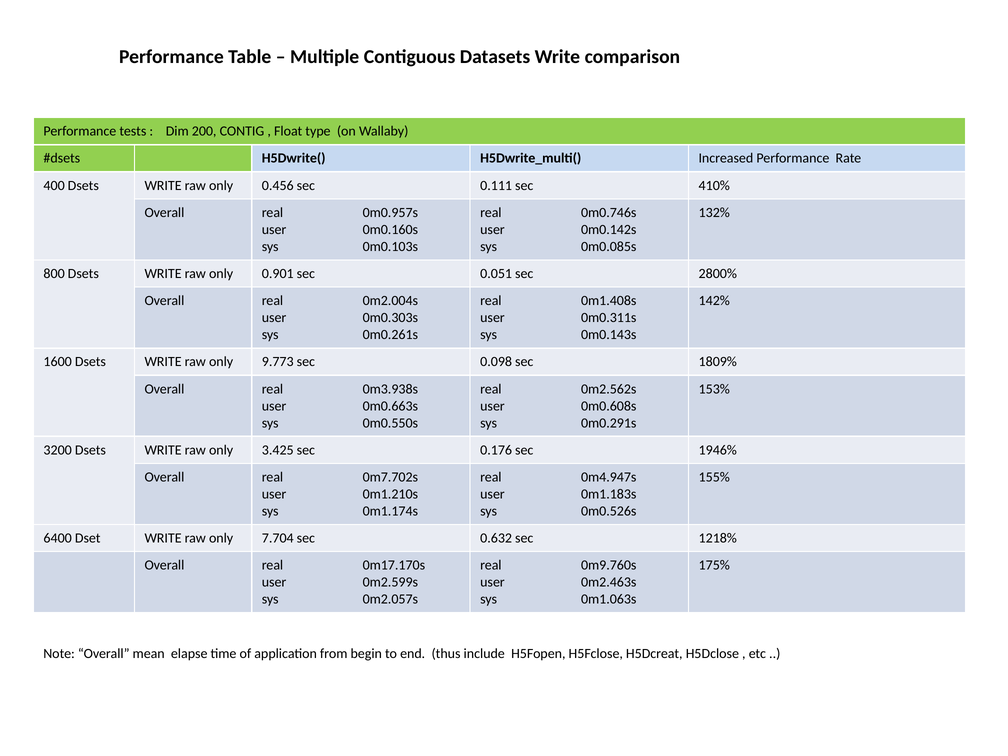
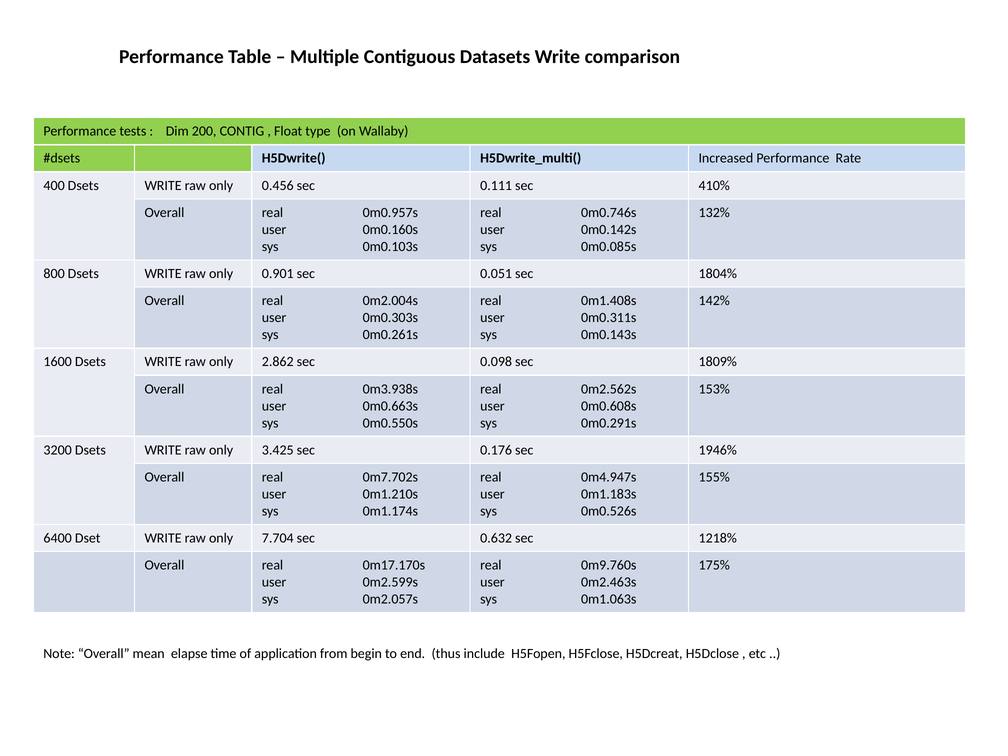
2800%: 2800% -> 1804%
9.773: 9.773 -> 2.862
